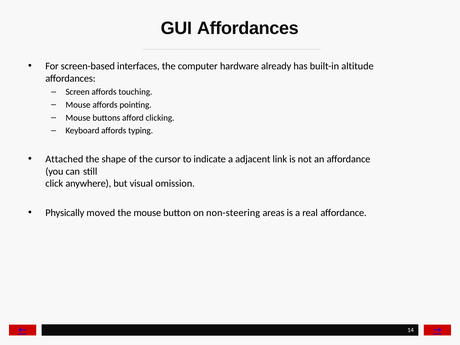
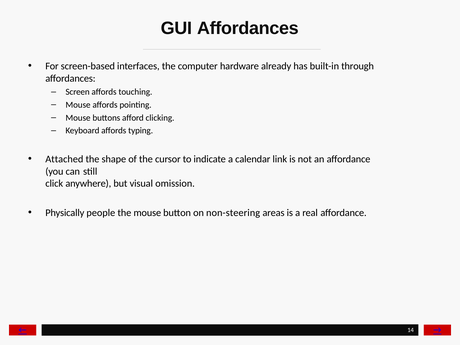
altitude: altitude -> through
adjacent: adjacent -> calendar
moved: moved -> people
